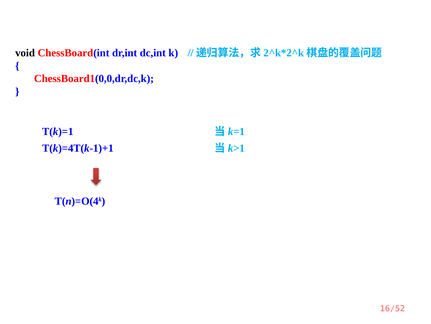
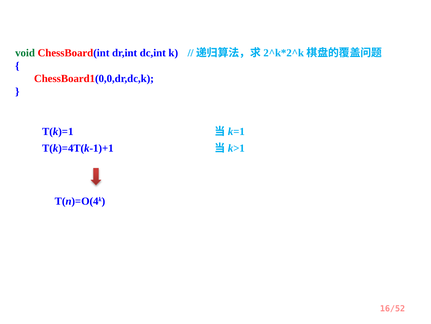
void colour: black -> green
